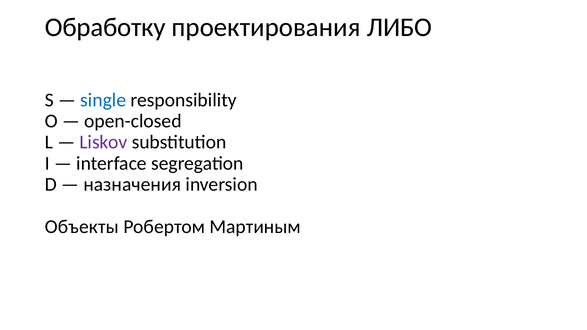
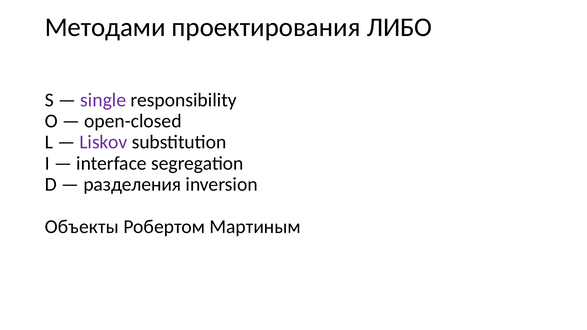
Обработку: Обработку -> Методами
single colour: blue -> purple
назначения: назначения -> разделения
